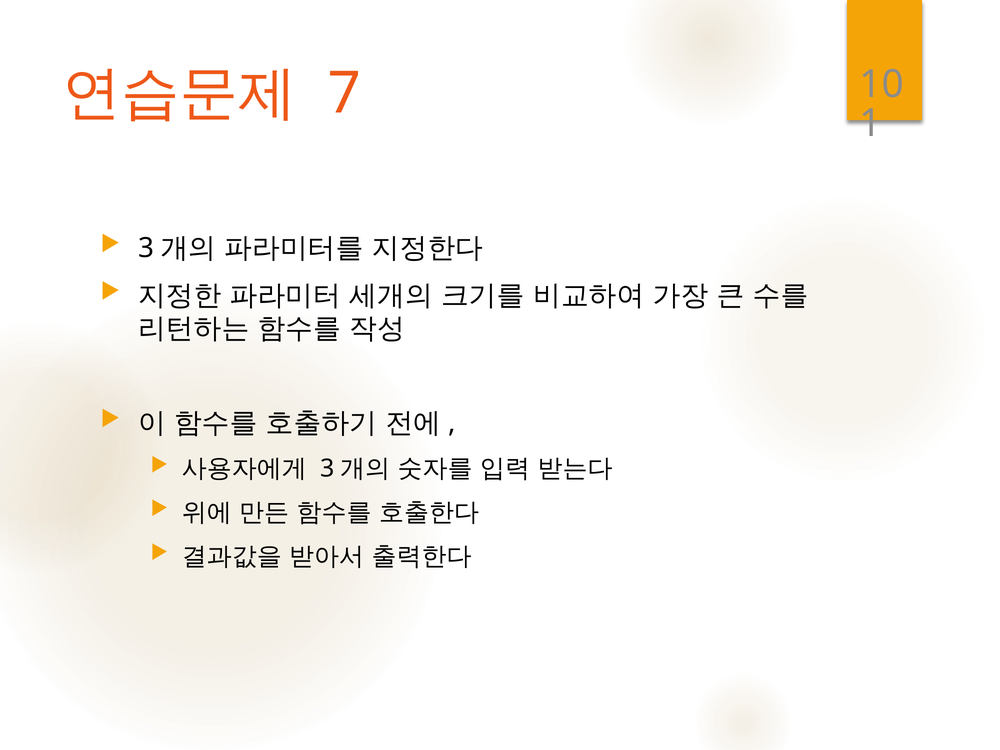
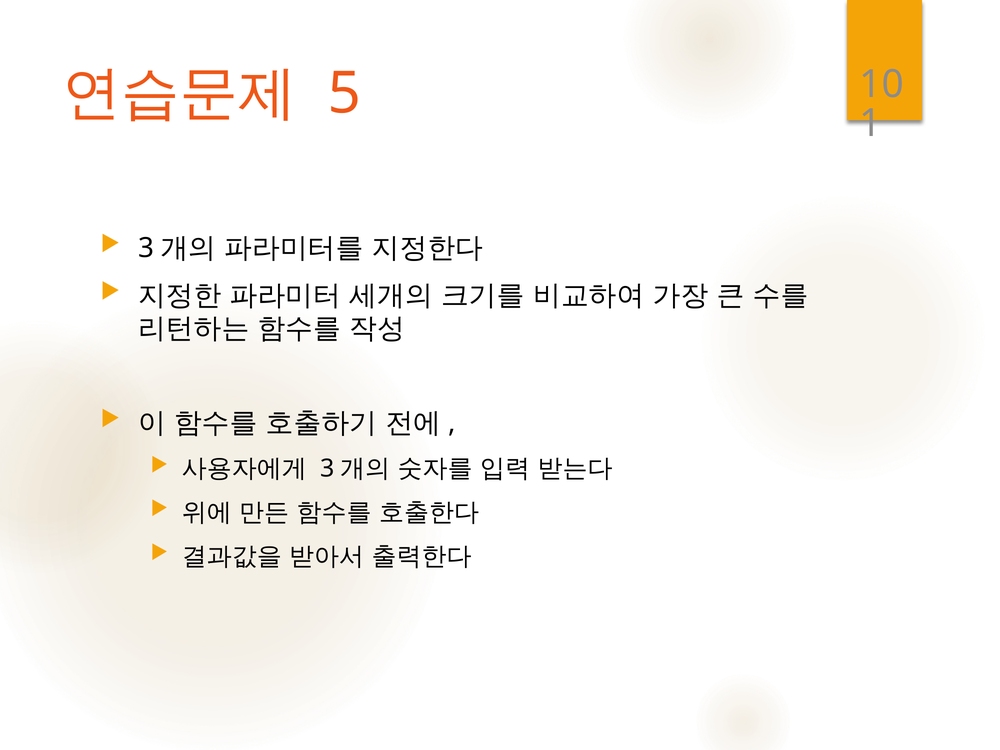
7: 7 -> 5
